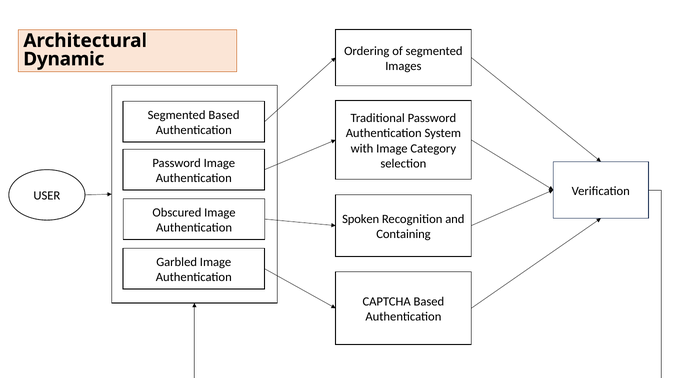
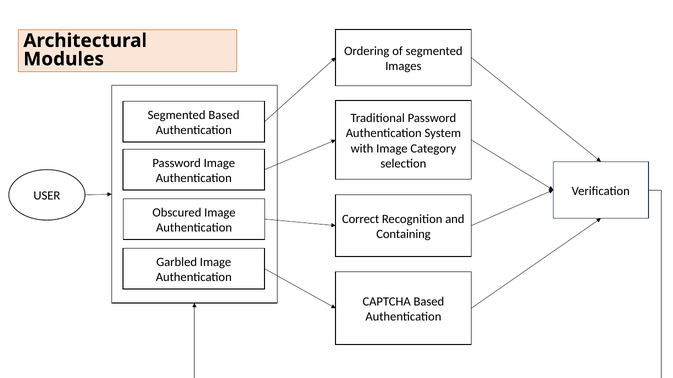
Dynamic: Dynamic -> Modules
Spoken: Spoken -> Correct
